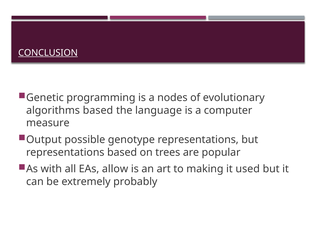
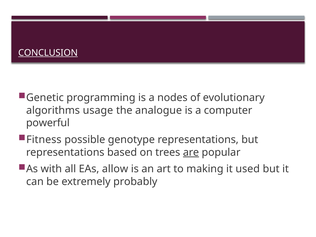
algorithms based: based -> usage
language: language -> analogue
measure: measure -> powerful
Output: Output -> Fitness
are underline: none -> present
